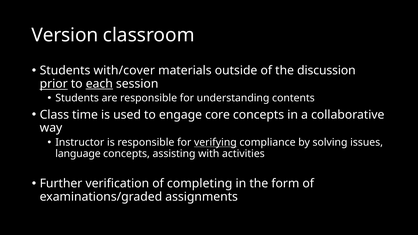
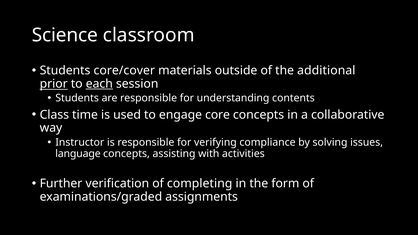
Version: Version -> Science
with/cover: with/cover -> core/cover
discussion: discussion -> additional
verifying underline: present -> none
